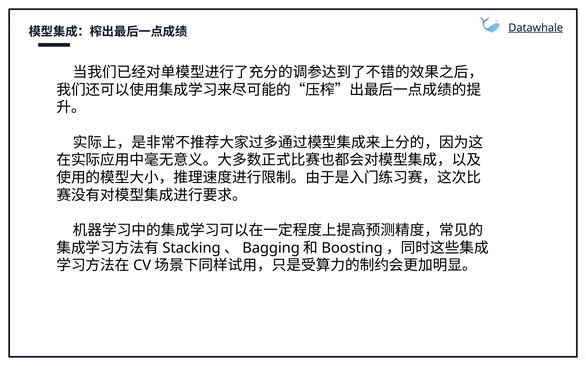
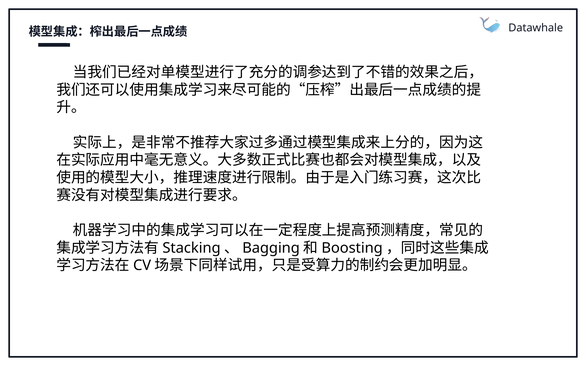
Datawhale underline: present -> none
